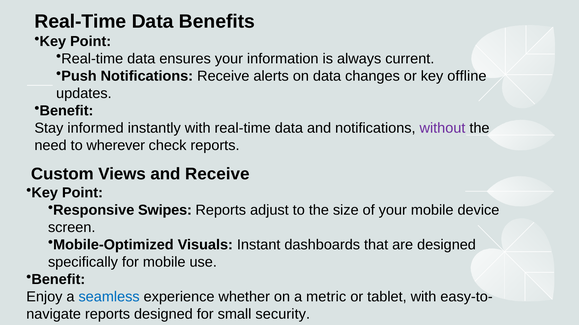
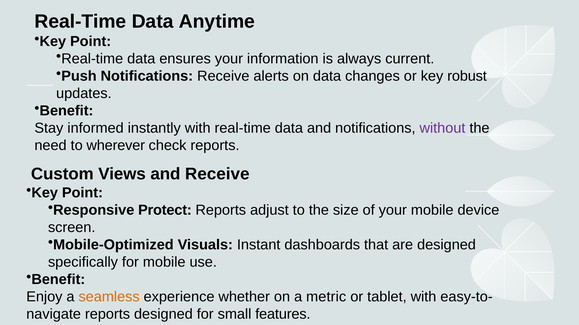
Benefits: Benefits -> Anytime
offline: offline -> robust
Swipes: Swipes -> Protect
seamless colour: blue -> orange
security: security -> features
